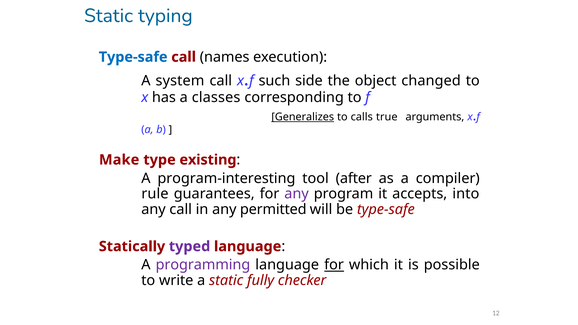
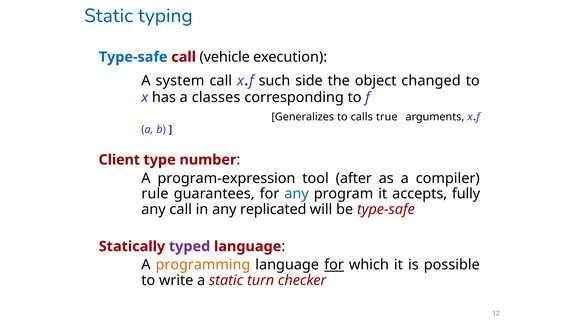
names: names -> vehicle
Generalizes underline: present -> none
Make: Make -> Client
existing: existing -> number
program-interesting: program-interesting -> program-expression
any at (297, 194) colour: purple -> blue
into: into -> fully
permitted: permitted -> replicated
programming colour: purple -> orange
fully: fully -> turn
